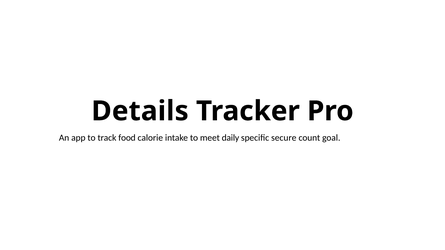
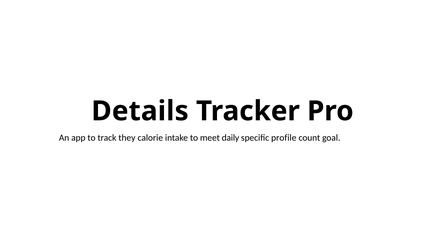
food: food -> they
secure: secure -> profile
